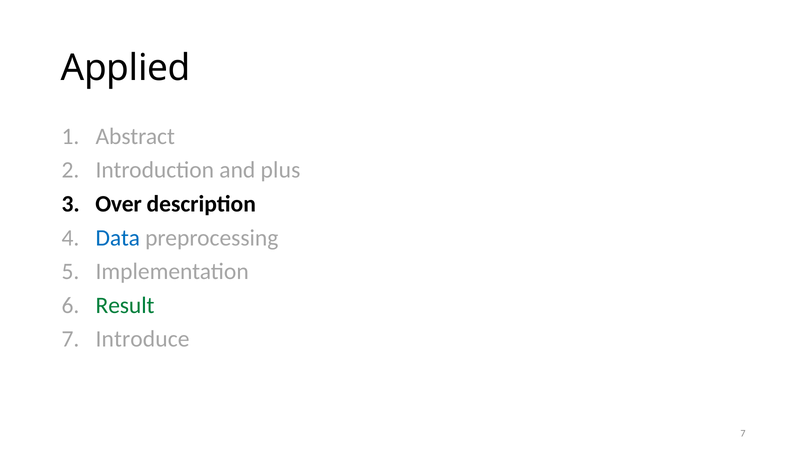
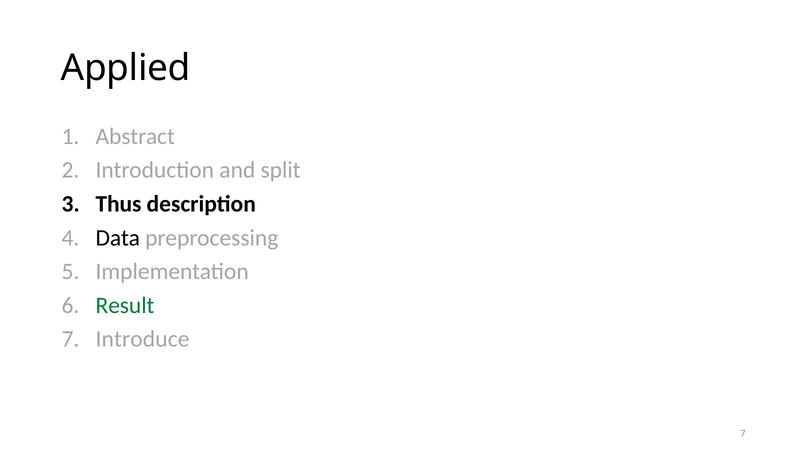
plus: plus -> split
Over: Over -> Thus
Data colour: blue -> black
